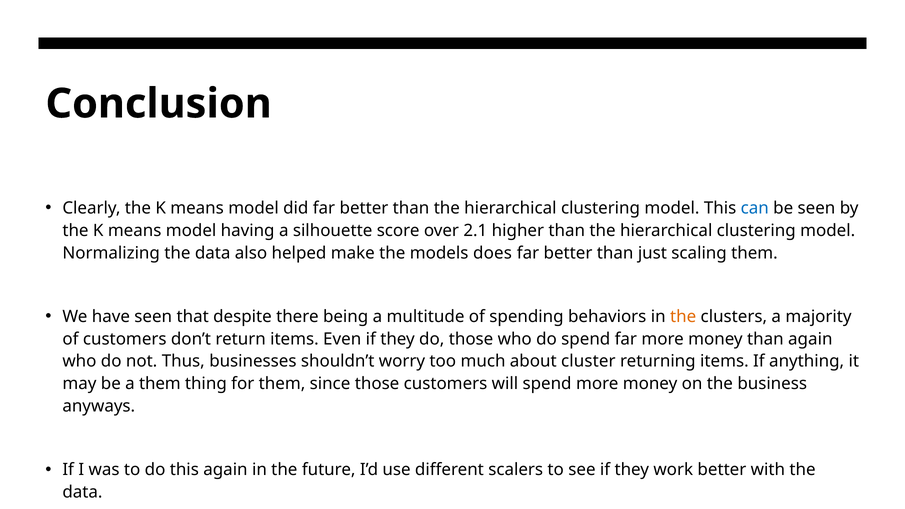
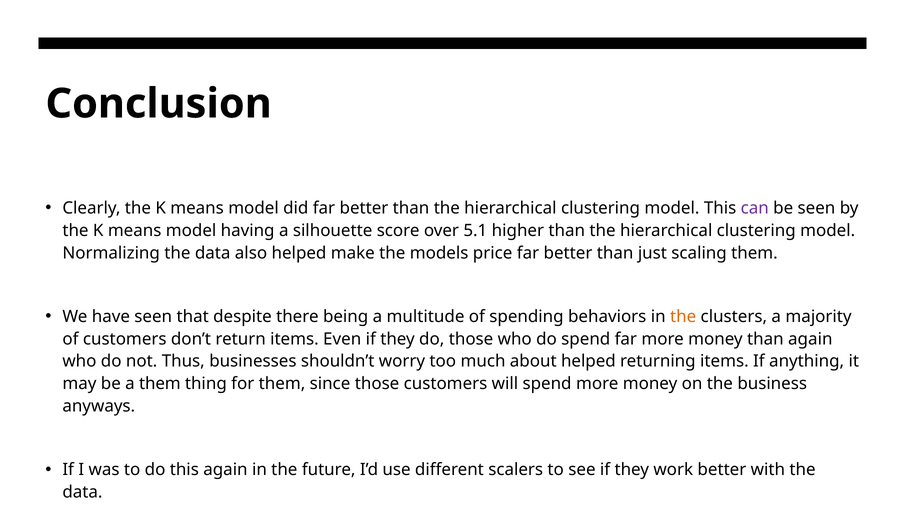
can colour: blue -> purple
2.1: 2.1 -> 5.1
does: does -> price
about cluster: cluster -> helped
